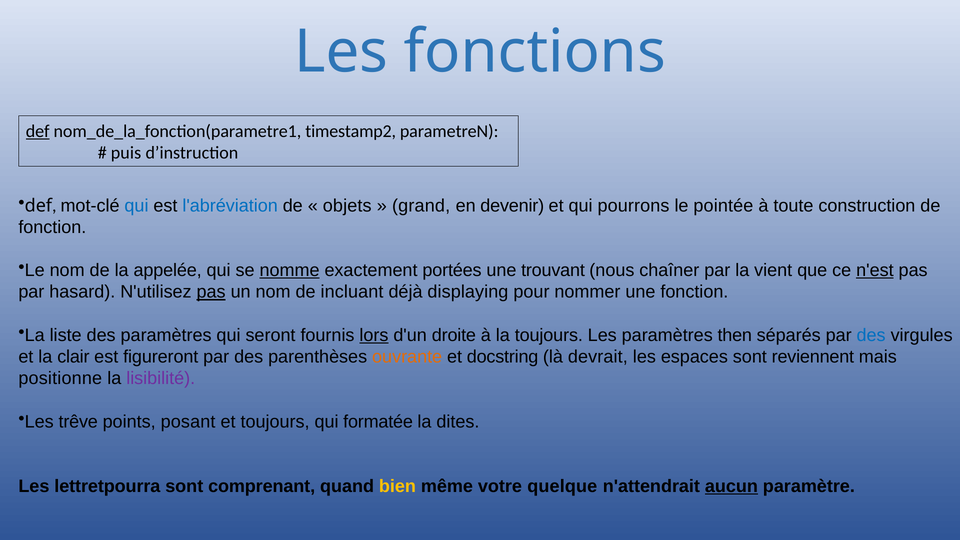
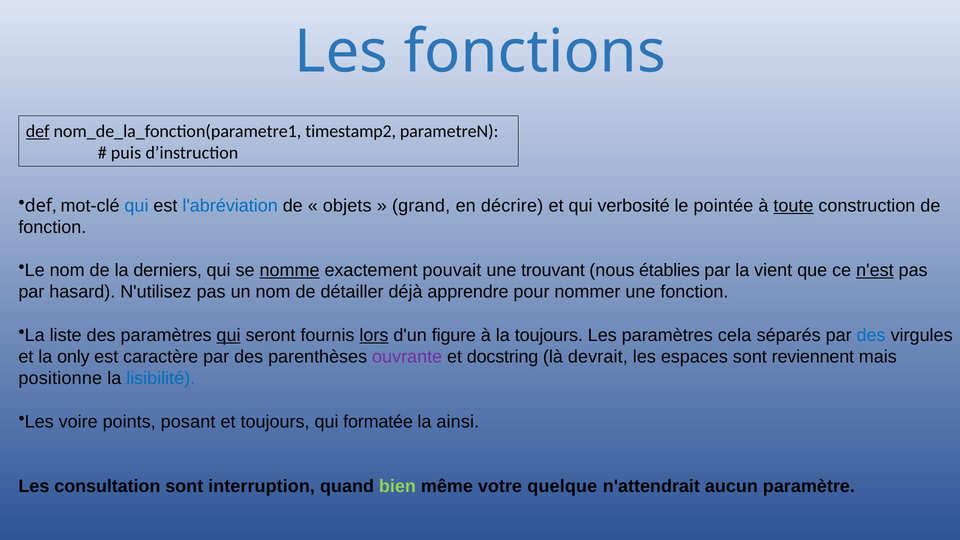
devenir: devenir -> décrire
pourrons: pourrons -> verbosité
toute underline: none -> present
appelée: appelée -> derniers
portées: portées -> pouvait
chaîner: chaîner -> établies
pas at (211, 292) underline: present -> none
incluant: incluant -> détailler
displaying: displaying -> apprendre
qui at (228, 335) underline: none -> present
droite: droite -> figure
then: then -> cela
clair: clair -> only
figureront: figureront -> caractère
ouvrante colour: orange -> purple
lisibilité colour: purple -> blue
trêve: trêve -> voire
dites: dites -> ainsi
lettretpourra: lettretpourra -> consultation
comprenant: comprenant -> interruption
bien colour: yellow -> light green
aucun underline: present -> none
